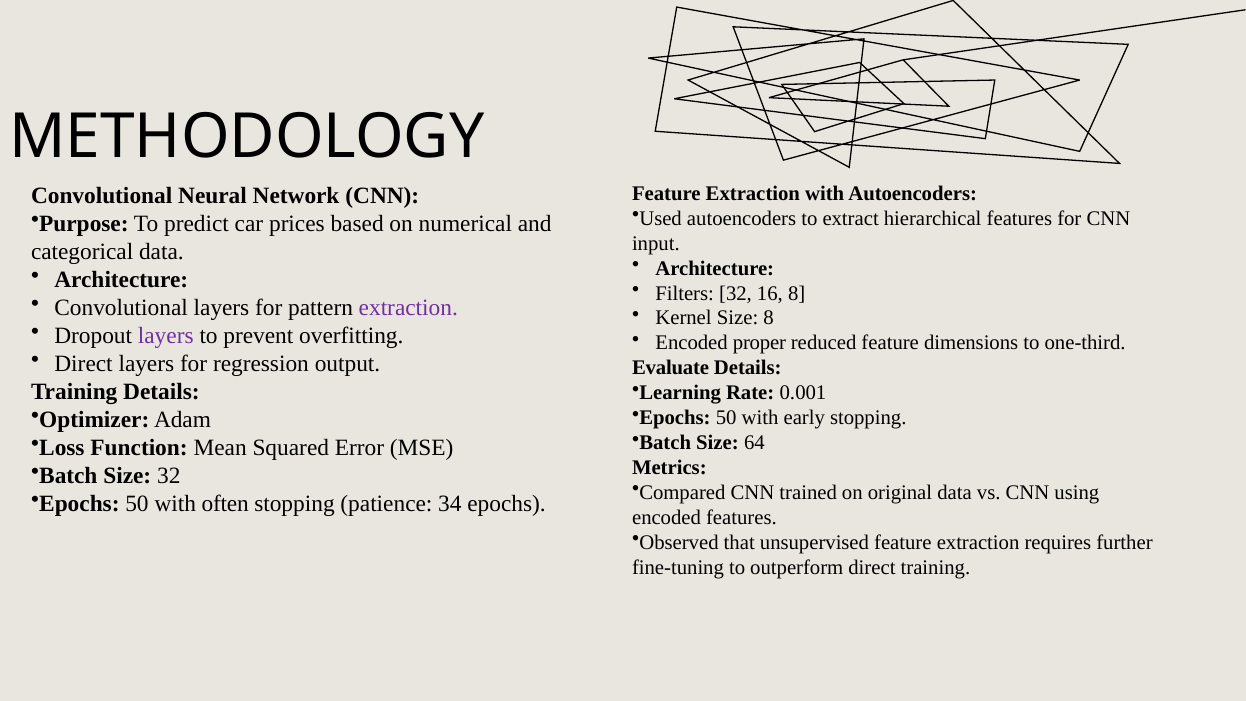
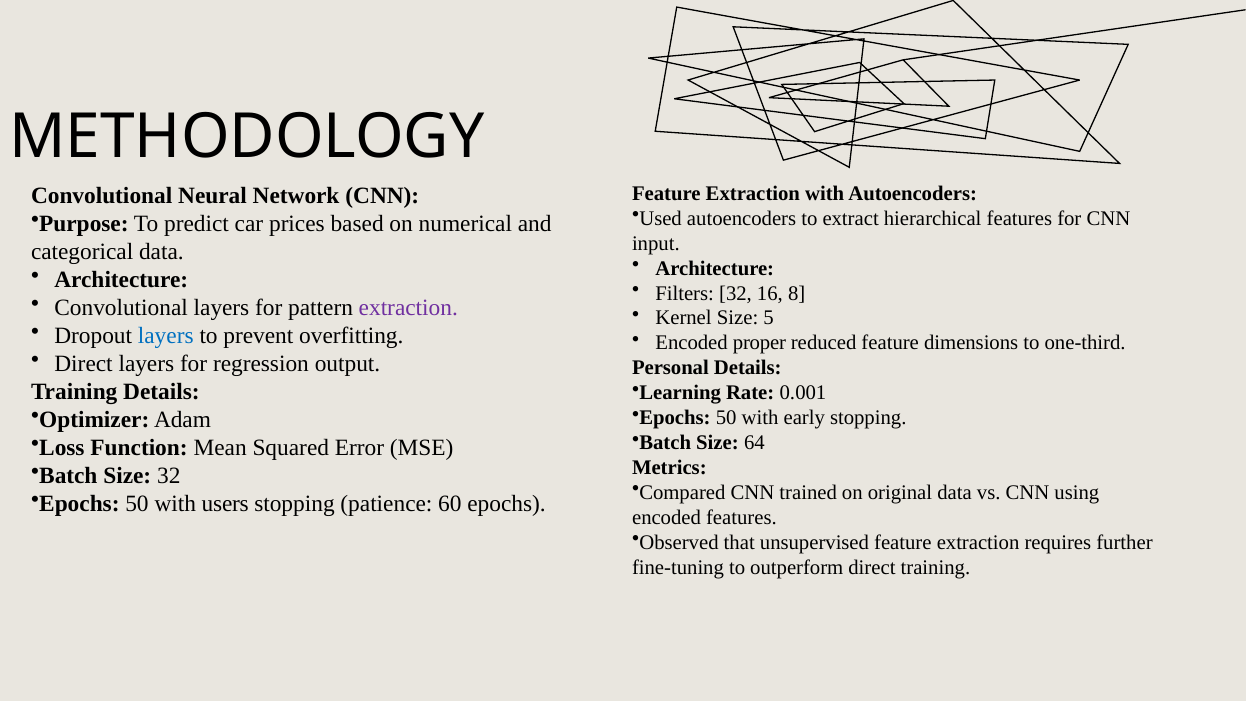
Size 8: 8 -> 5
layers at (166, 335) colour: purple -> blue
Evaluate: Evaluate -> Personal
often: often -> users
34: 34 -> 60
